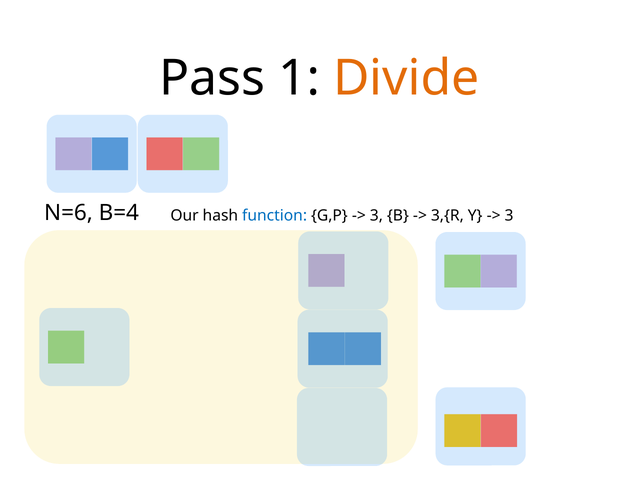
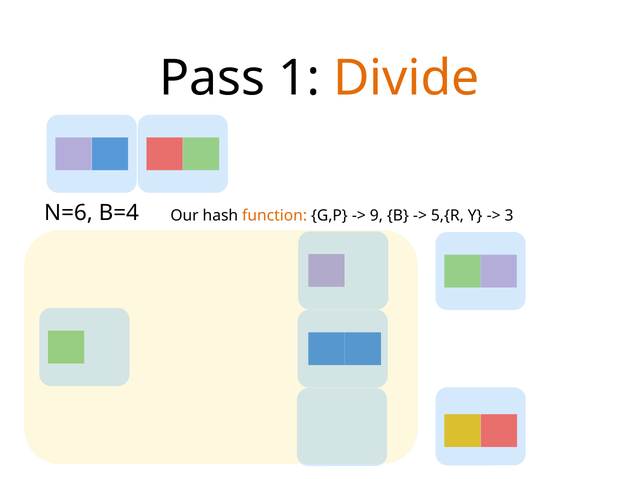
function colour: blue -> orange
3 at (376, 216): 3 -> 9
3,{R: 3,{R -> 5,{R
